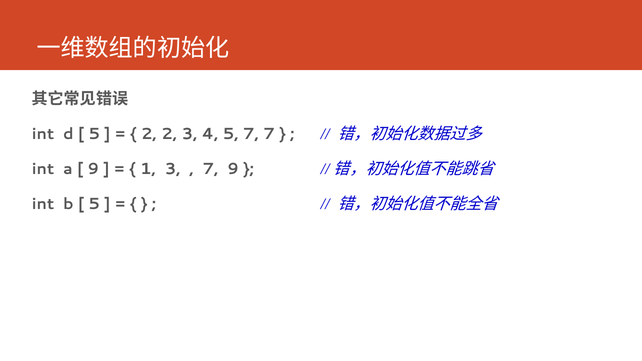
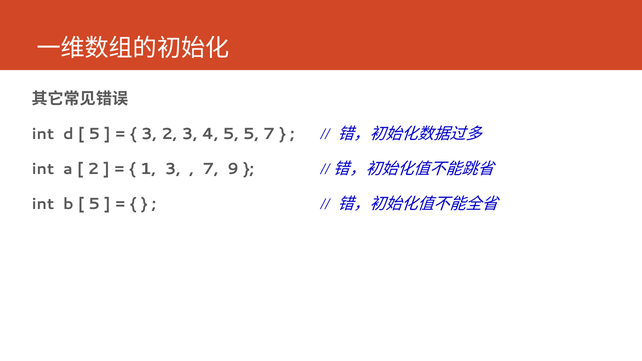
2 at (149, 134): 2 -> 3
5 7: 7 -> 5
9 at (93, 169): 9 -> 2
